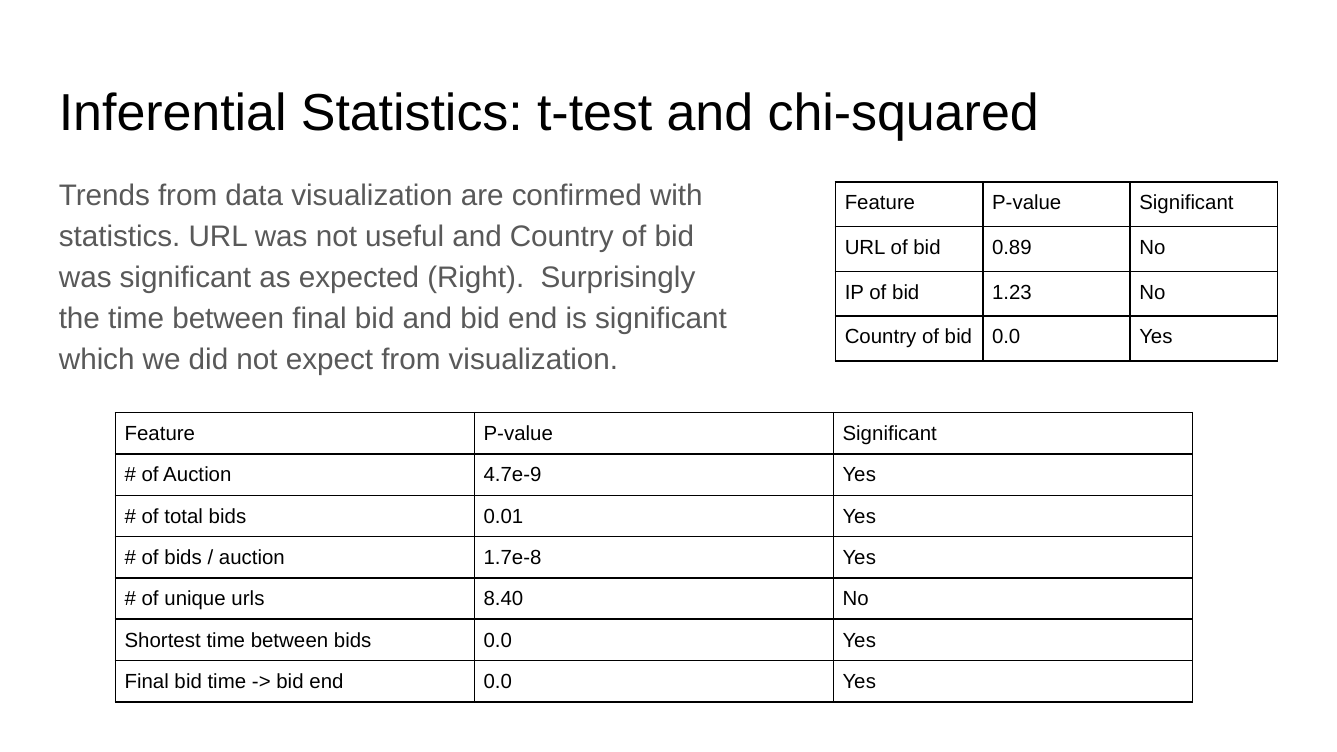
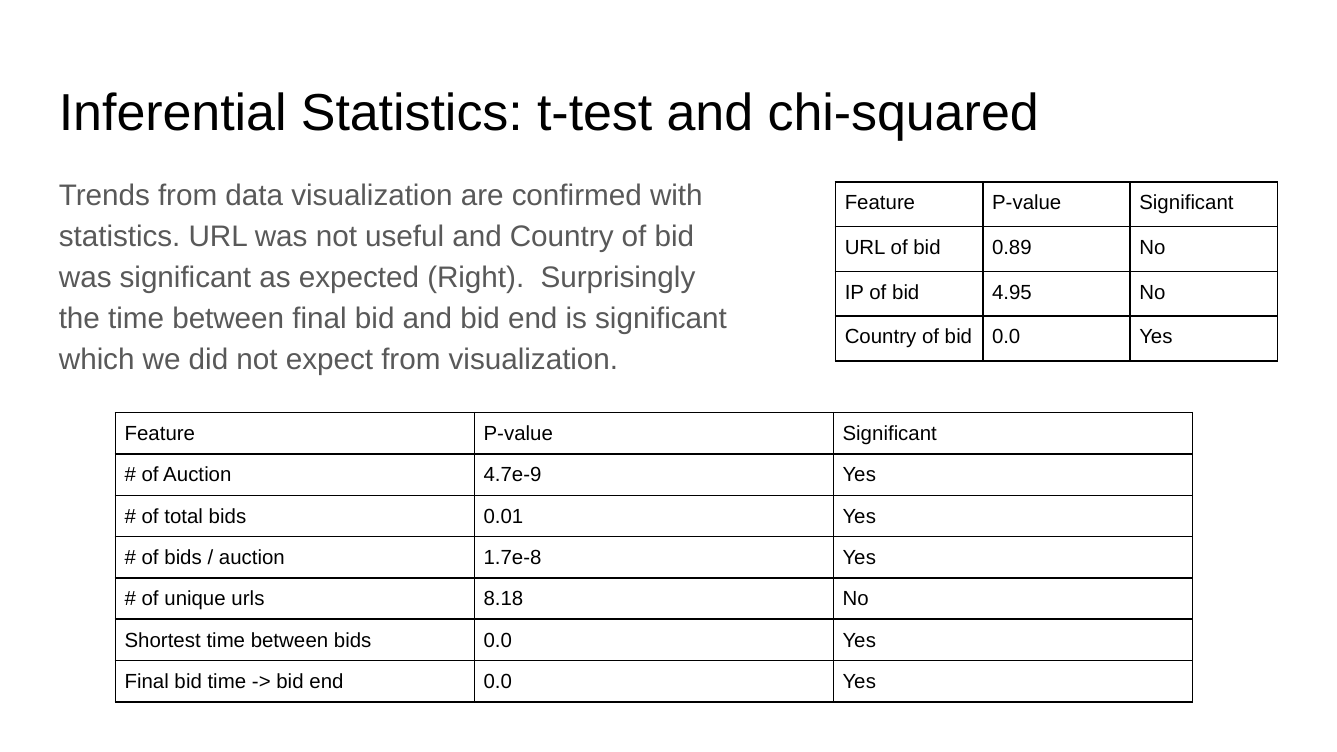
1.23: 1.23 -> 4.95
8.40: 8.40 -> 8.18
